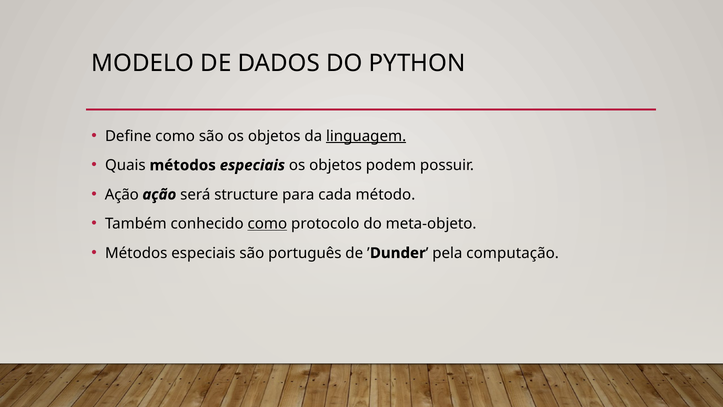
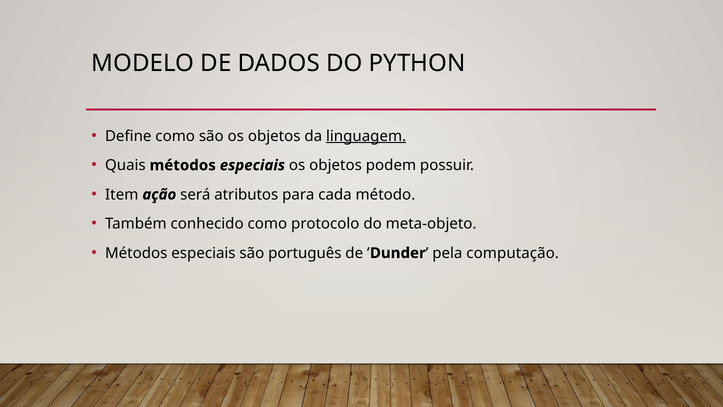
Ação at (122, 194): Ação -> Item
structure: structure -> atributos
como at (267, 224) underline: present -> none
